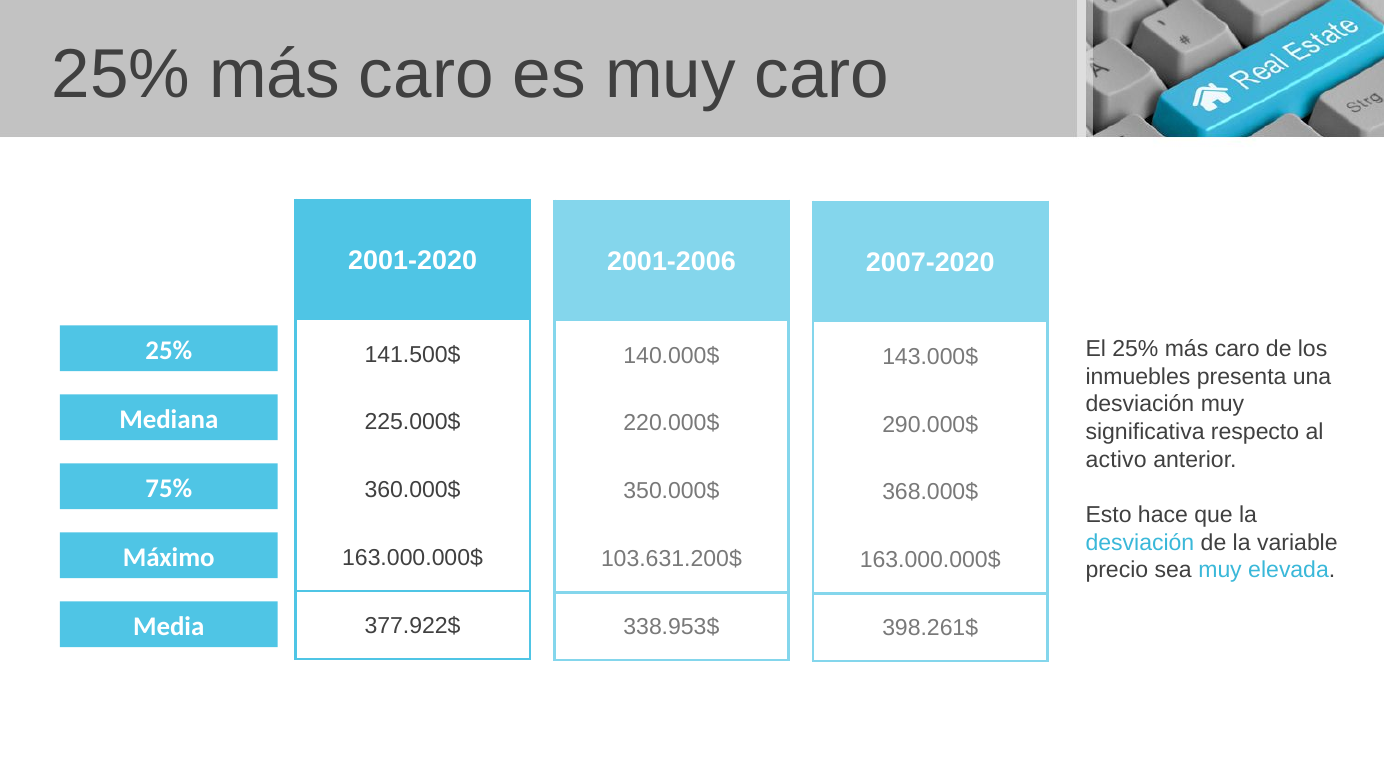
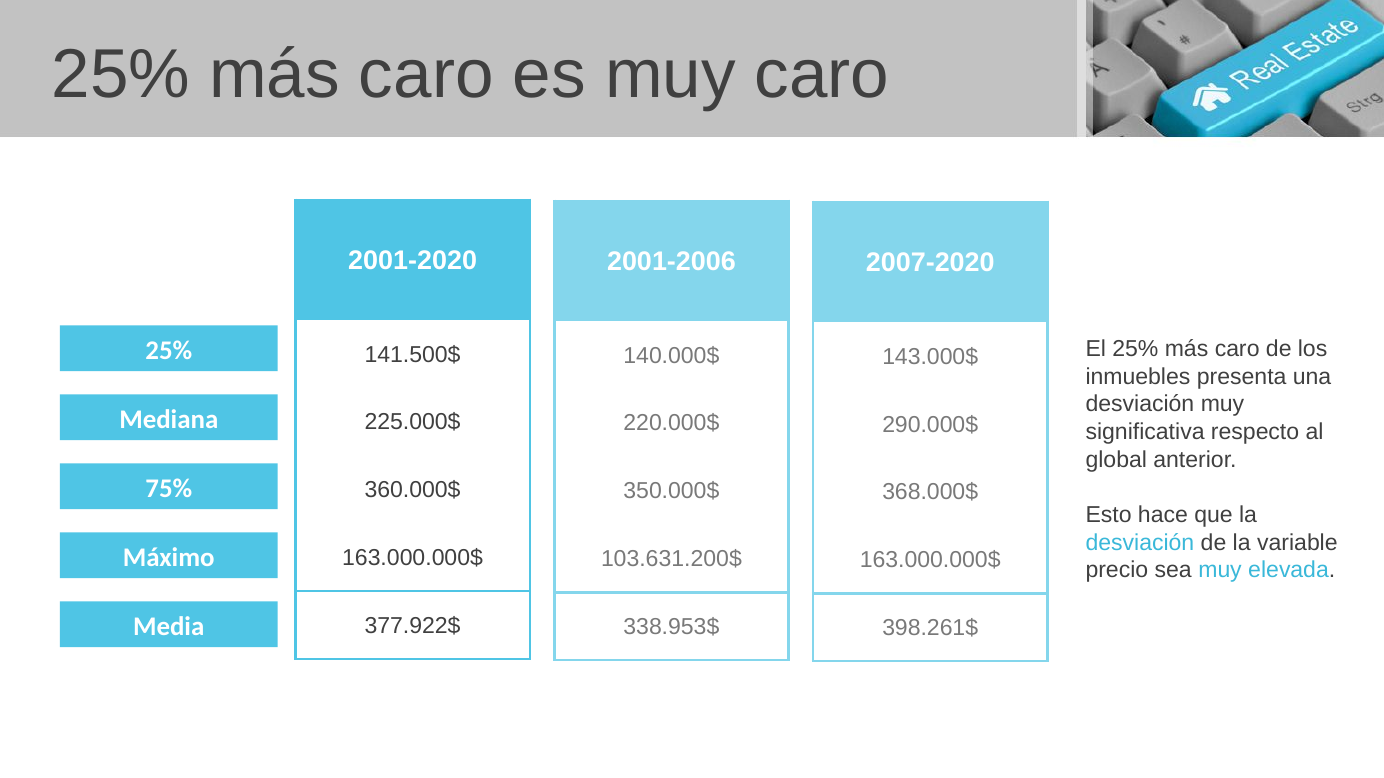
activo: activo -> global
